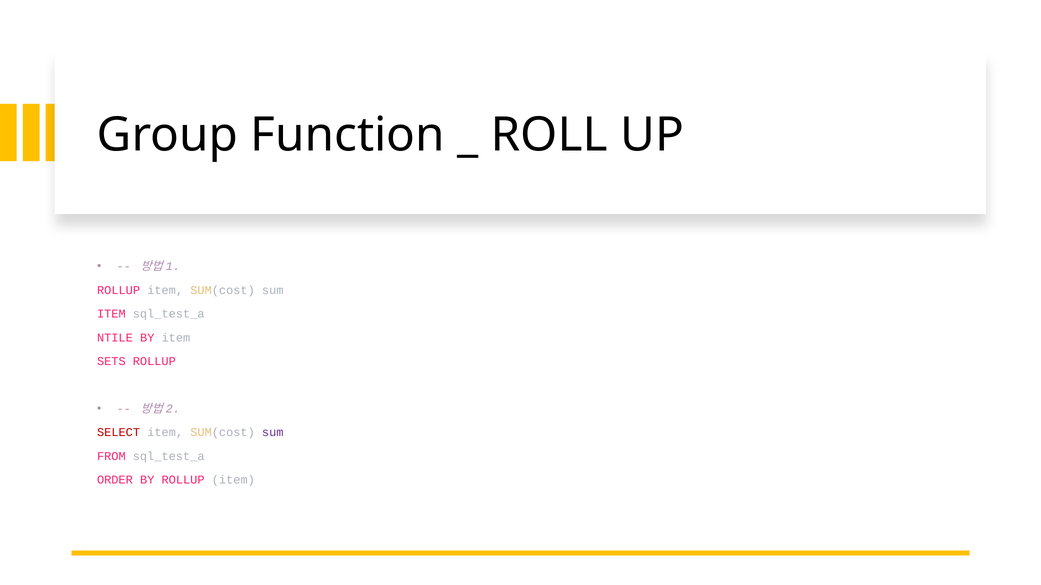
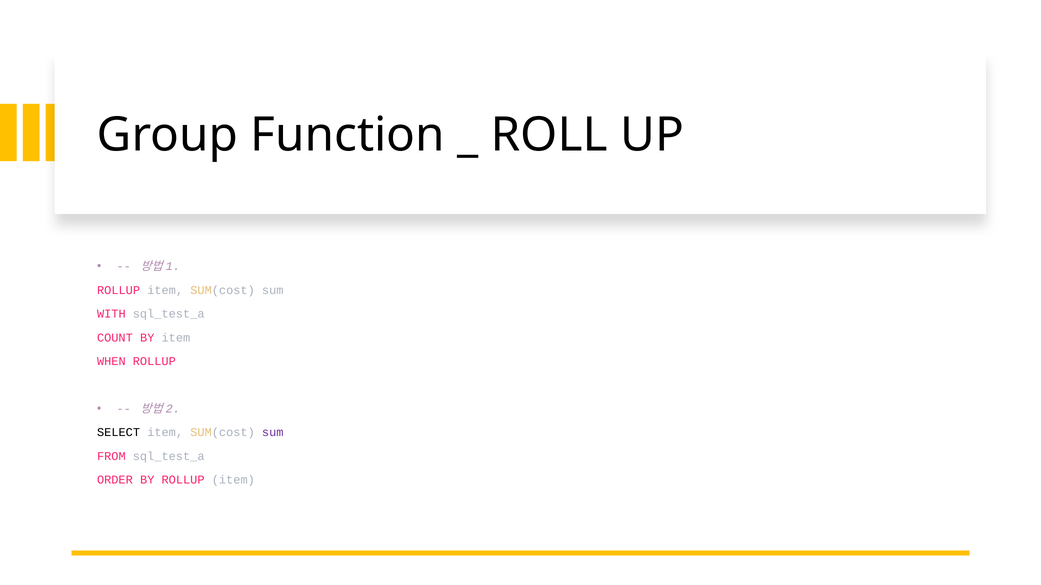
ITEM at (111, 314): ITEM -> WITH
NTILE: NTILE -> COUNT
SETS: SETS -> WHEN
SELECT colour: red -> black
